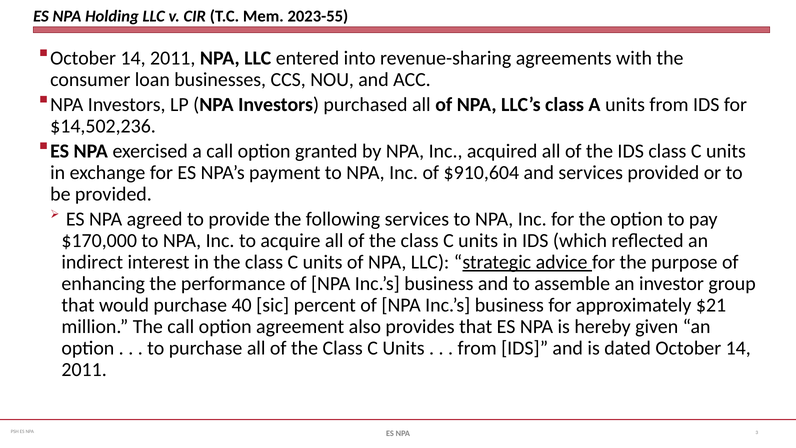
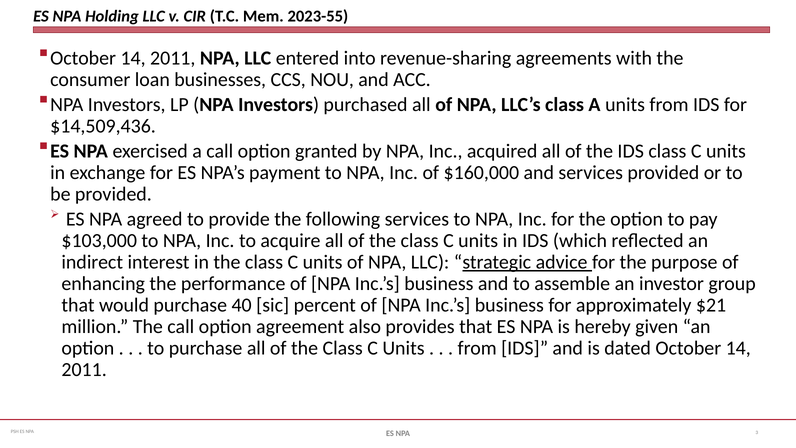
$14,502,236: $14,502,236 -> $14,509,436
$910,604: $910,604 -> $160,000
$170,000: $170,000 -> $103,000
